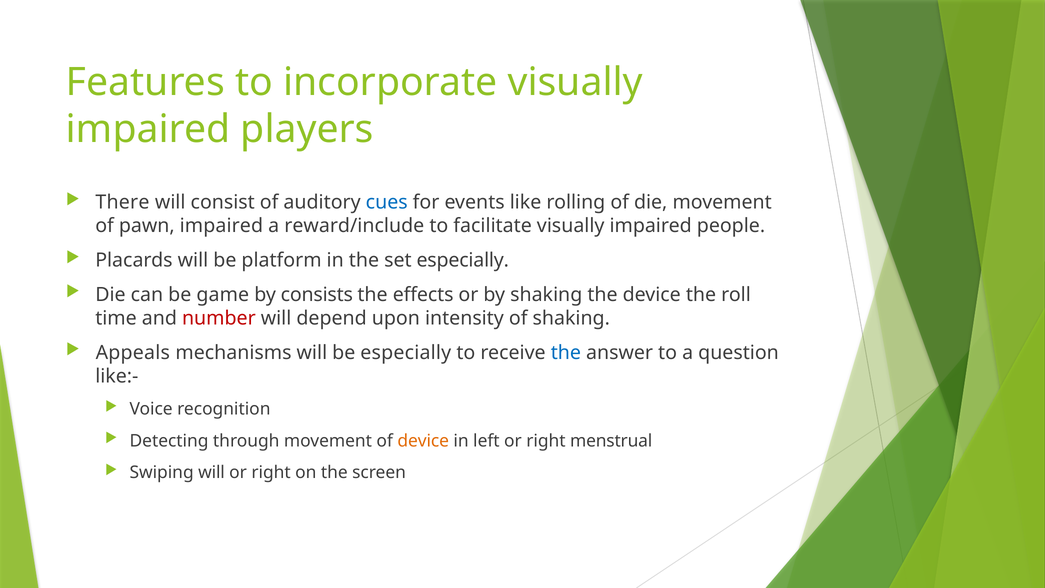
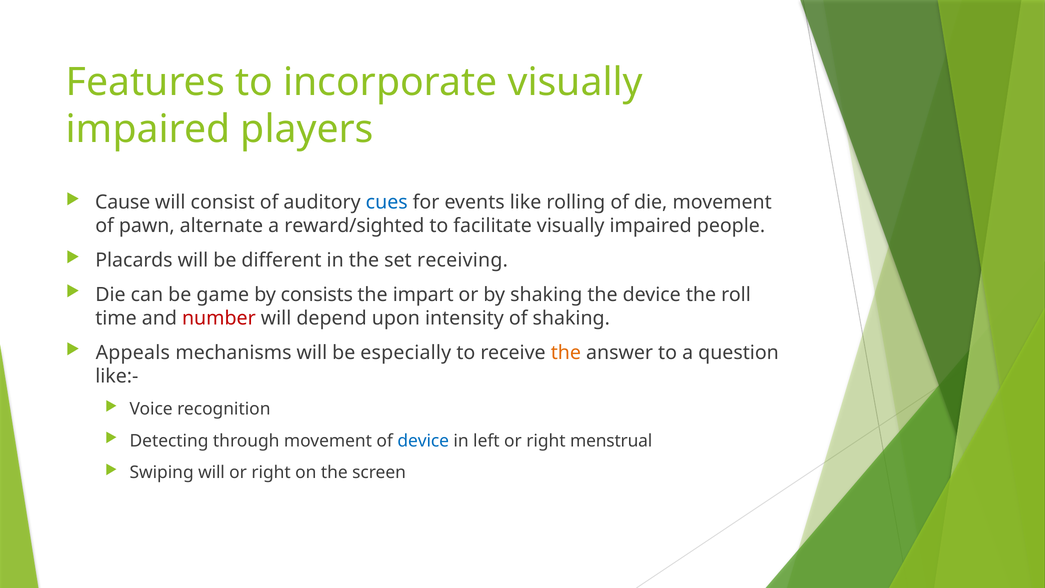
There: There -> Cause
pawn impaired: impaired -> alternate
reward/include: reward/include -> reward/sighted
platform: platform -> different
set especially: especially -> receiving
effects: effects -> impart
the at (566, 352) colour: blue -> orange
device at (423, 441) colour: orange -> blue
